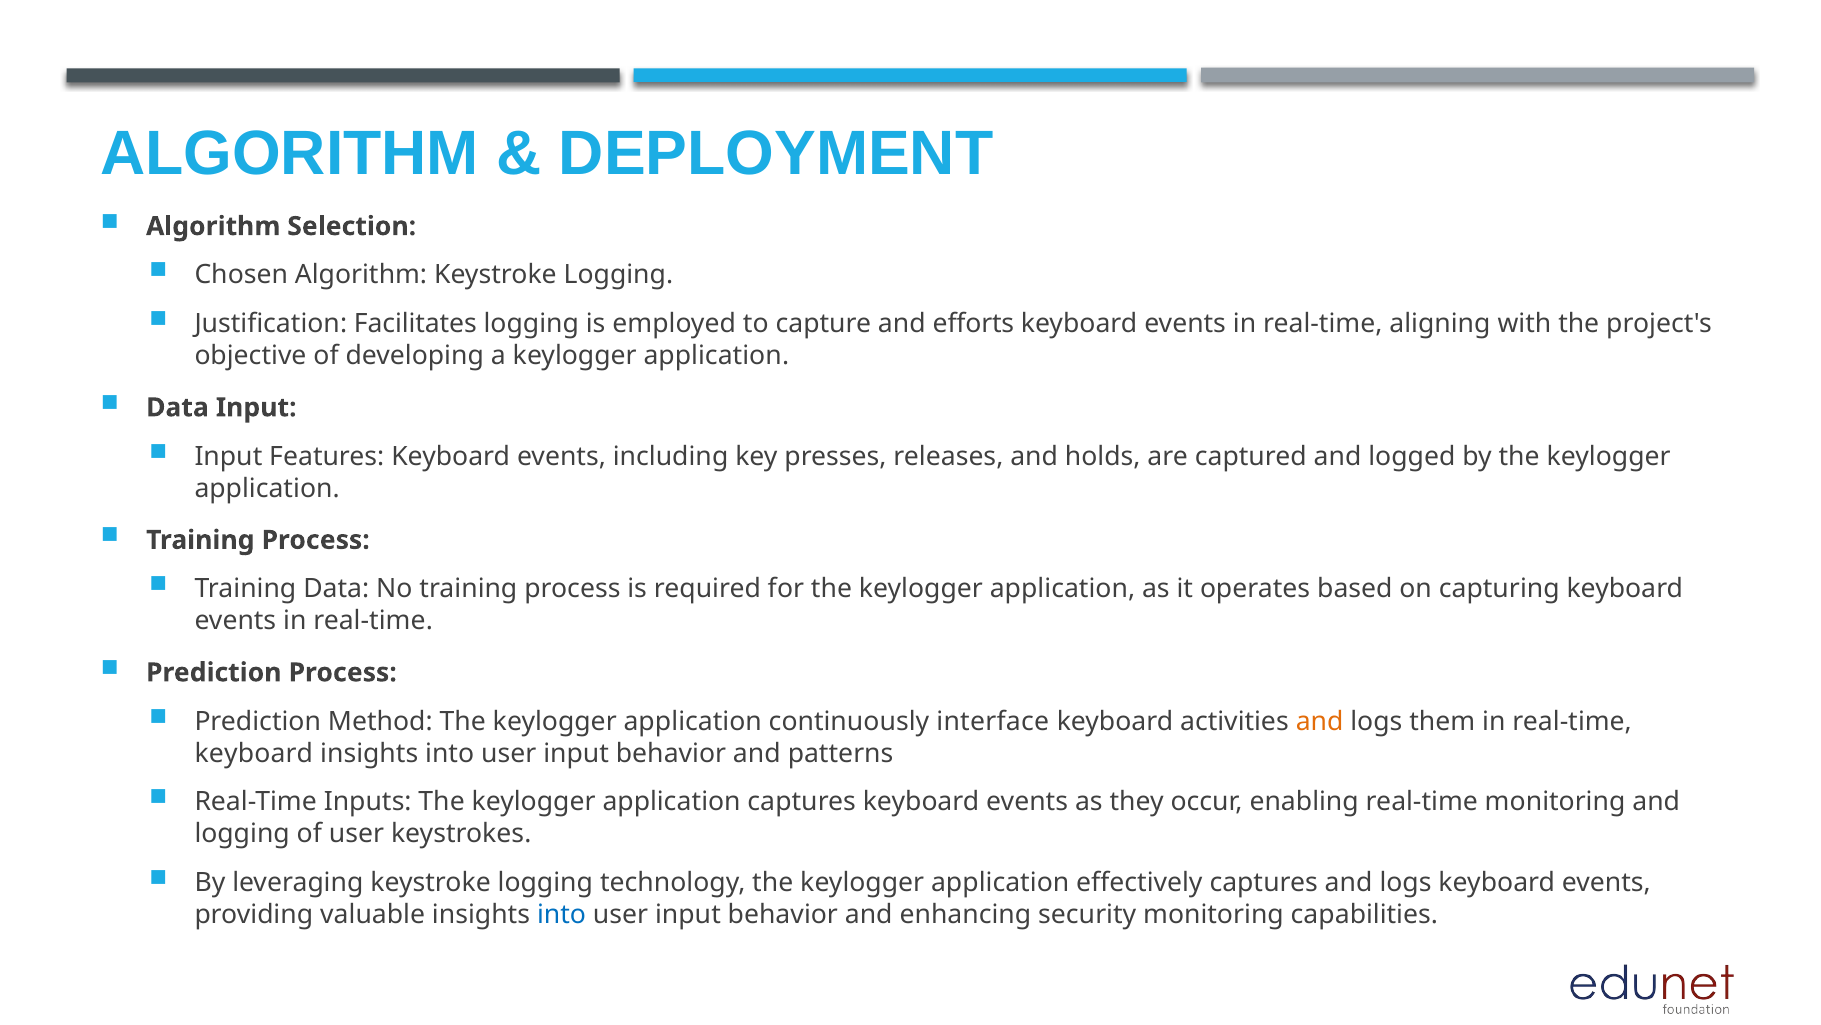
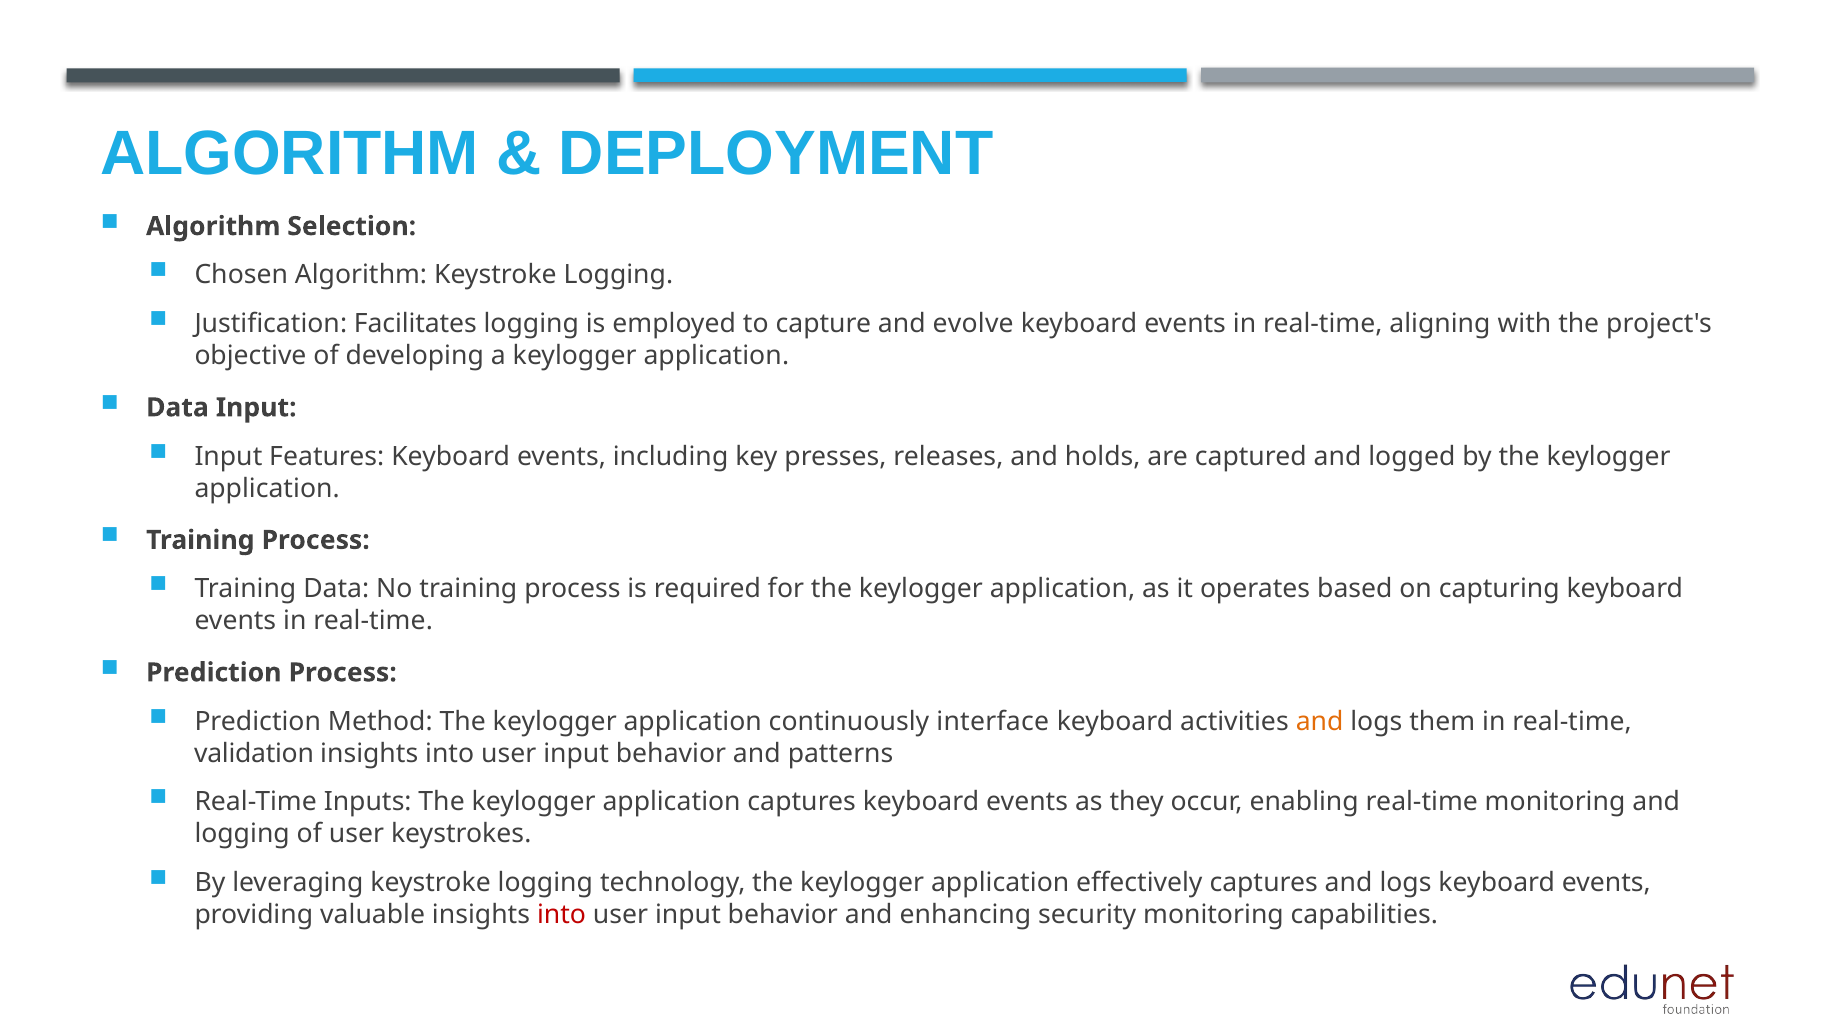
efforts: efforts -> evolve
keyboard at (254, 753): keyboard -> validation
into at (561, 914) colour: blue -> red
